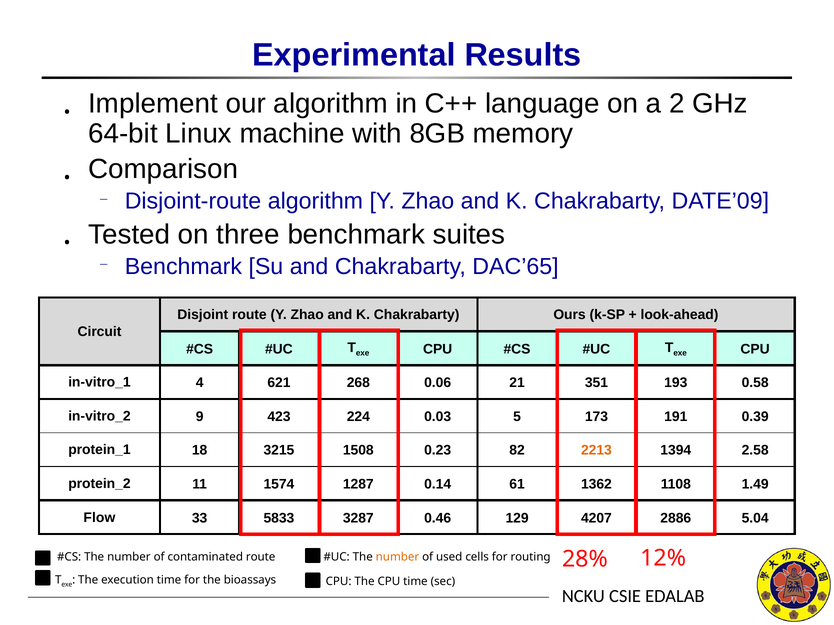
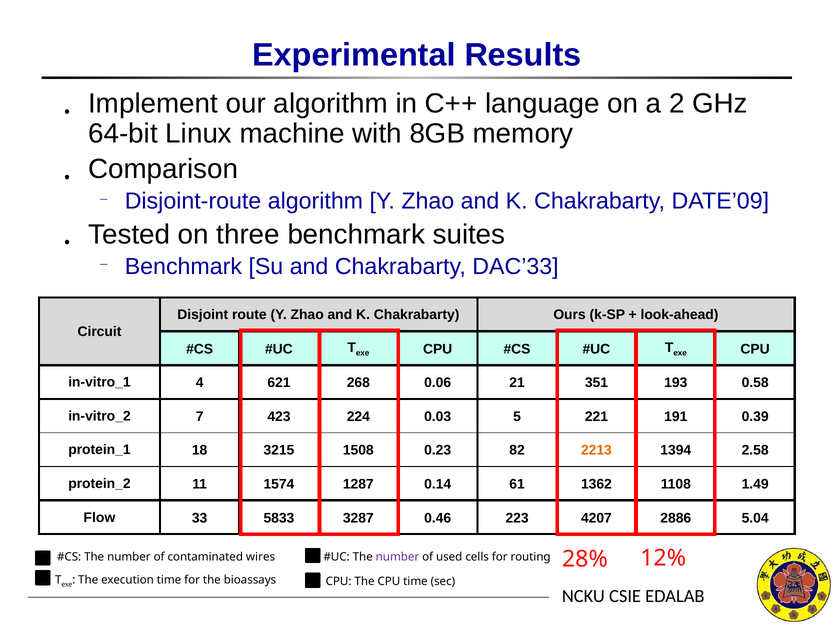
DAC’65: DAC’65 -> DAC’33
9: 9 -> 7
173: 173 -> 221
129: 129 -> 223
contaminated route: route -> wires
number at (397, 558) colour: orange -> purple
